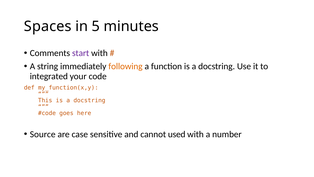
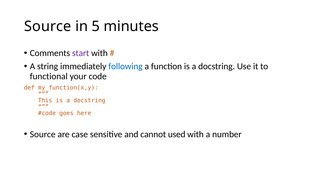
Spaces at (48, 26): Spaces -> Source
following colour: orange -> blue
integrated: integrated -> functional
